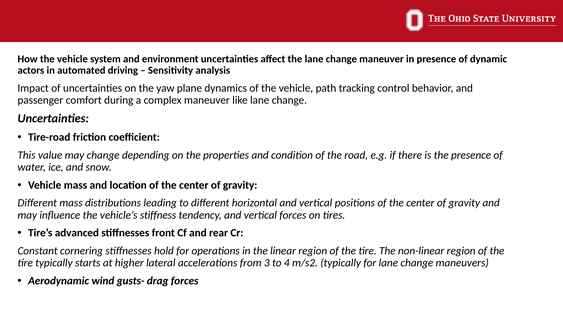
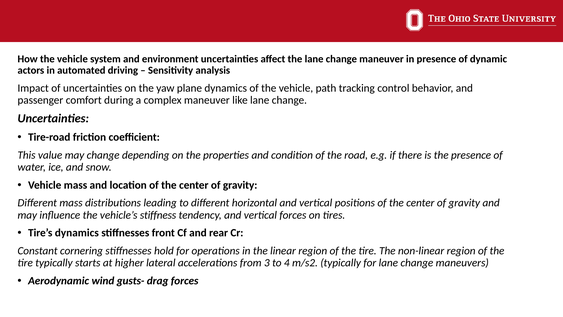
Tire’s advanced: advanced -> dynamics
